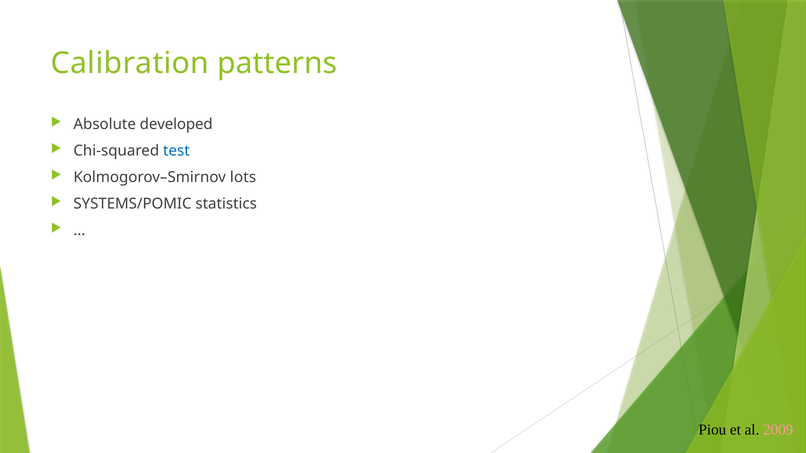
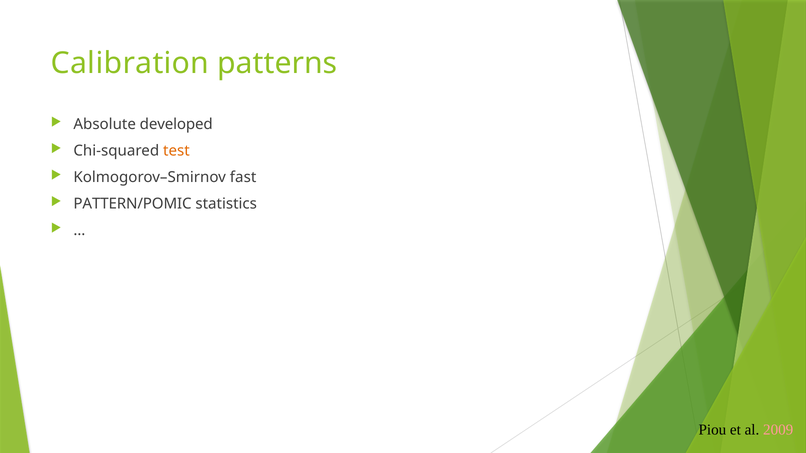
test colour: blue -> orange
lots: lots -> fast
SYSTEMS/POMIC: SYSTEMS/POMIC -> PATTERN/POMIC
